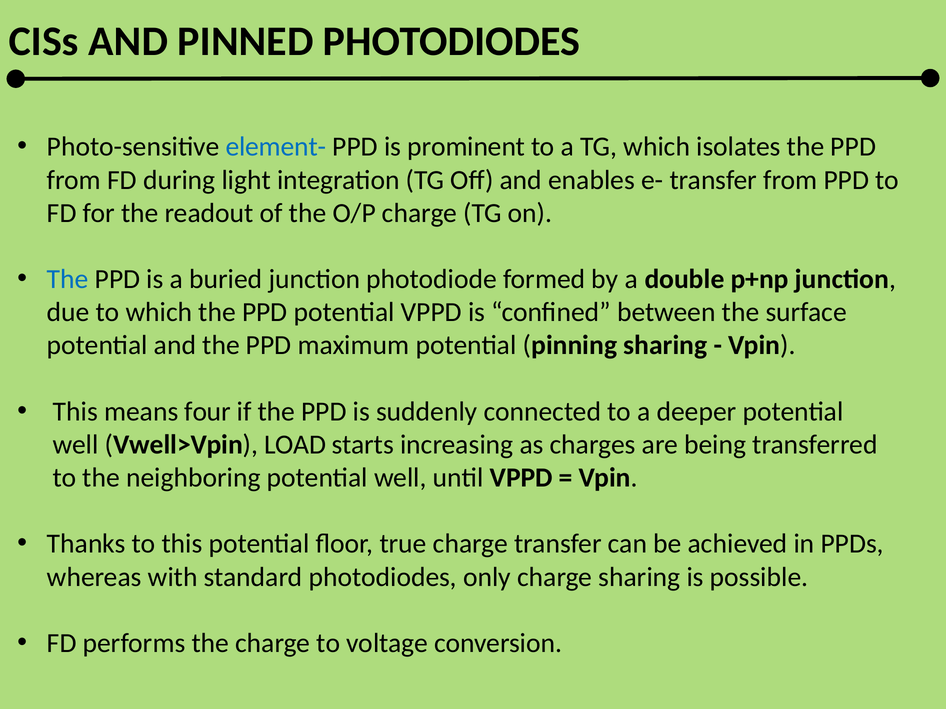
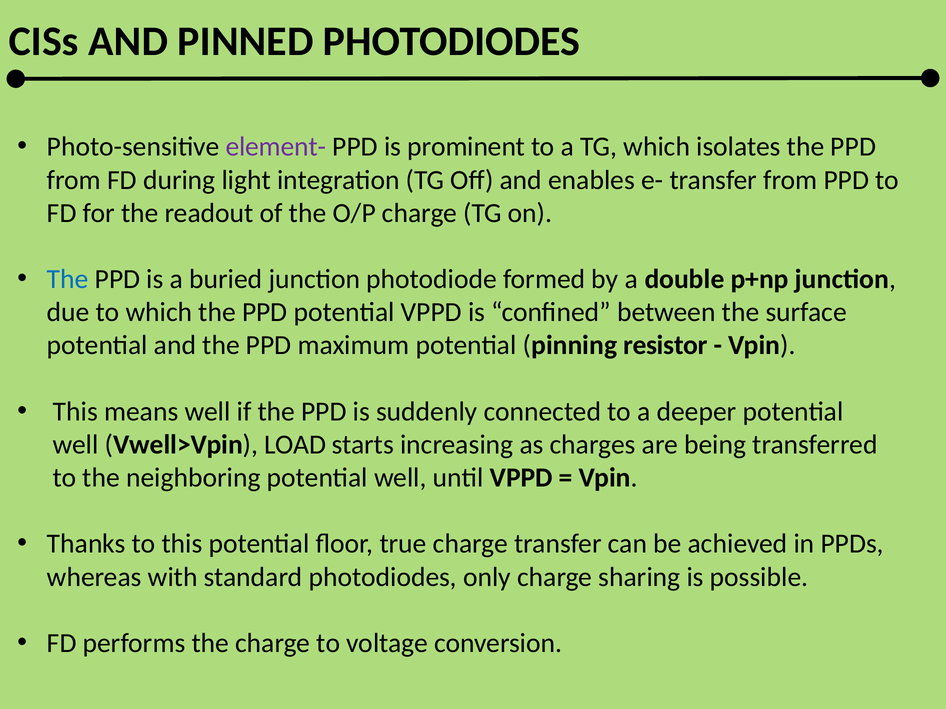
element- colour: blue -> purple
pinning sharing: sharing -> resistor
means four: four -> well
